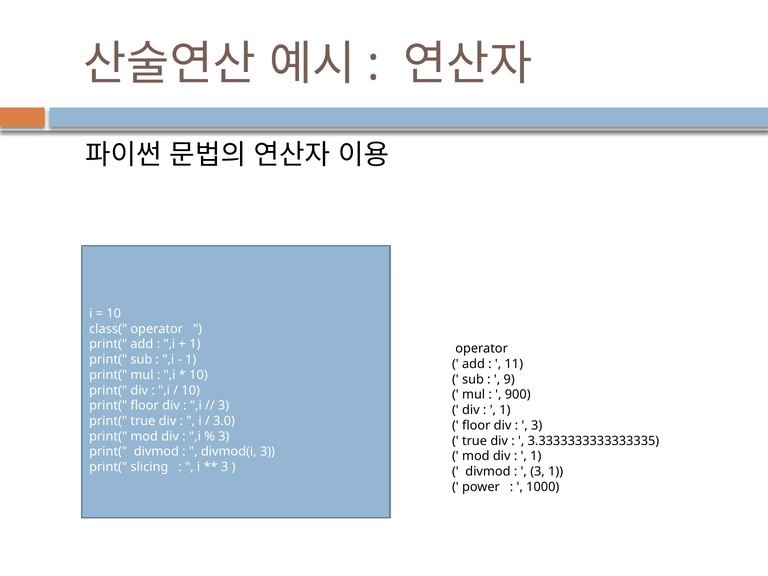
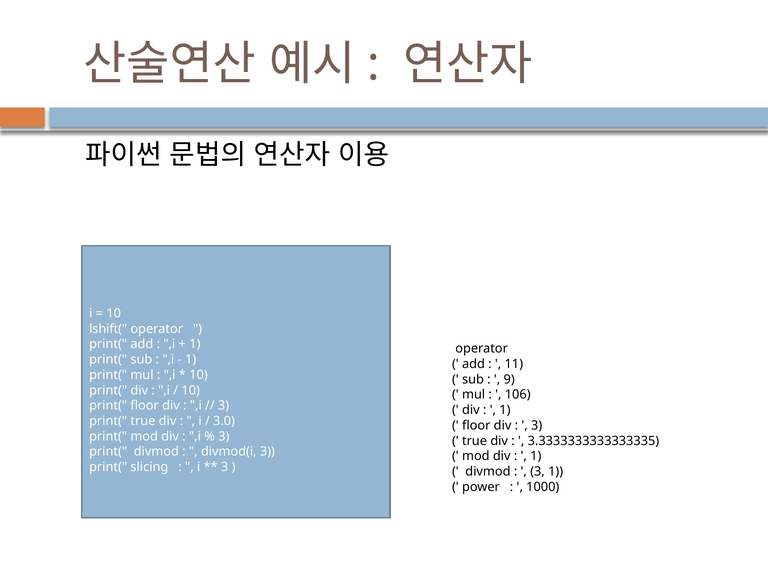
class(: class( -> lshift(
900: 900 -> 106
